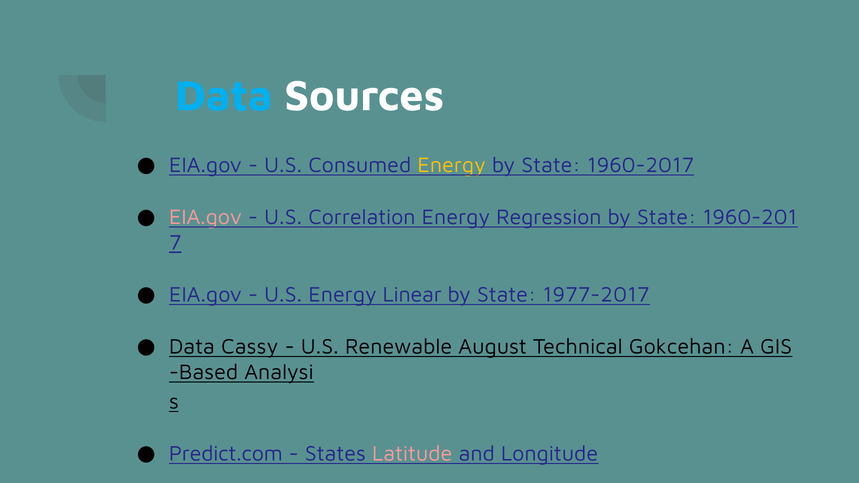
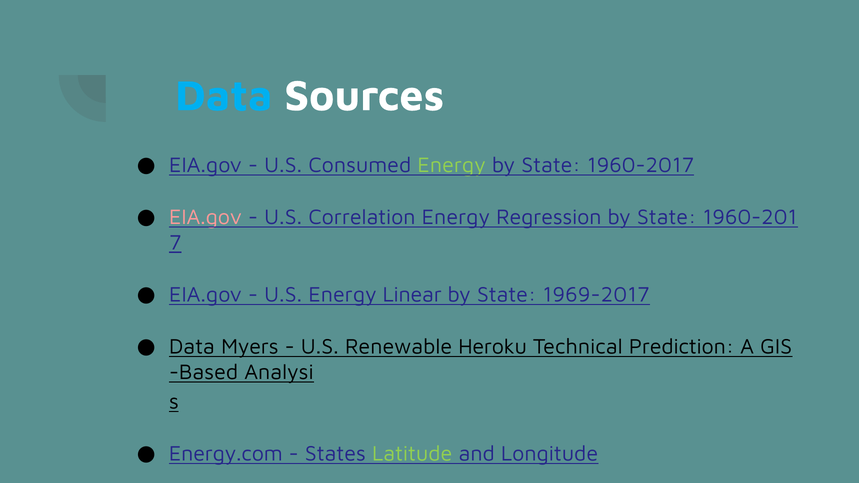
Energy at (452, 165) colour: yellow -> light green
1977-2017: 1977-2017 -> 1969-2017
Cassy: Cassy -> Myers
August: August -> Heroku
Gokcehan: Gokcehan -> Prediction
Predict.com: Predict.com -> Energy.com
Latitude colour: pink -> light green
